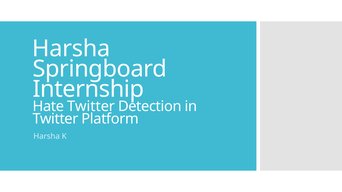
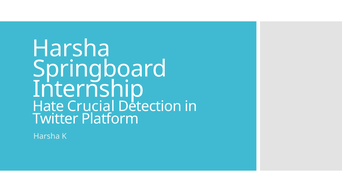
Hate Twitter: Twitter -> Crucial
